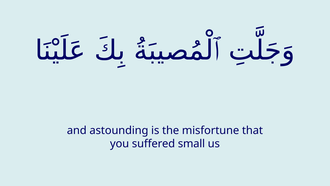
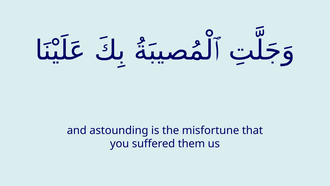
small: small -> them
